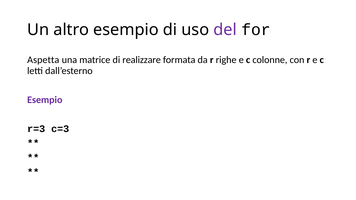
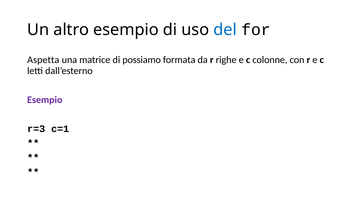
del colour: purple -> blue
realizzare: realizzare -> possiamo
c=3: c=3 -> c=1
